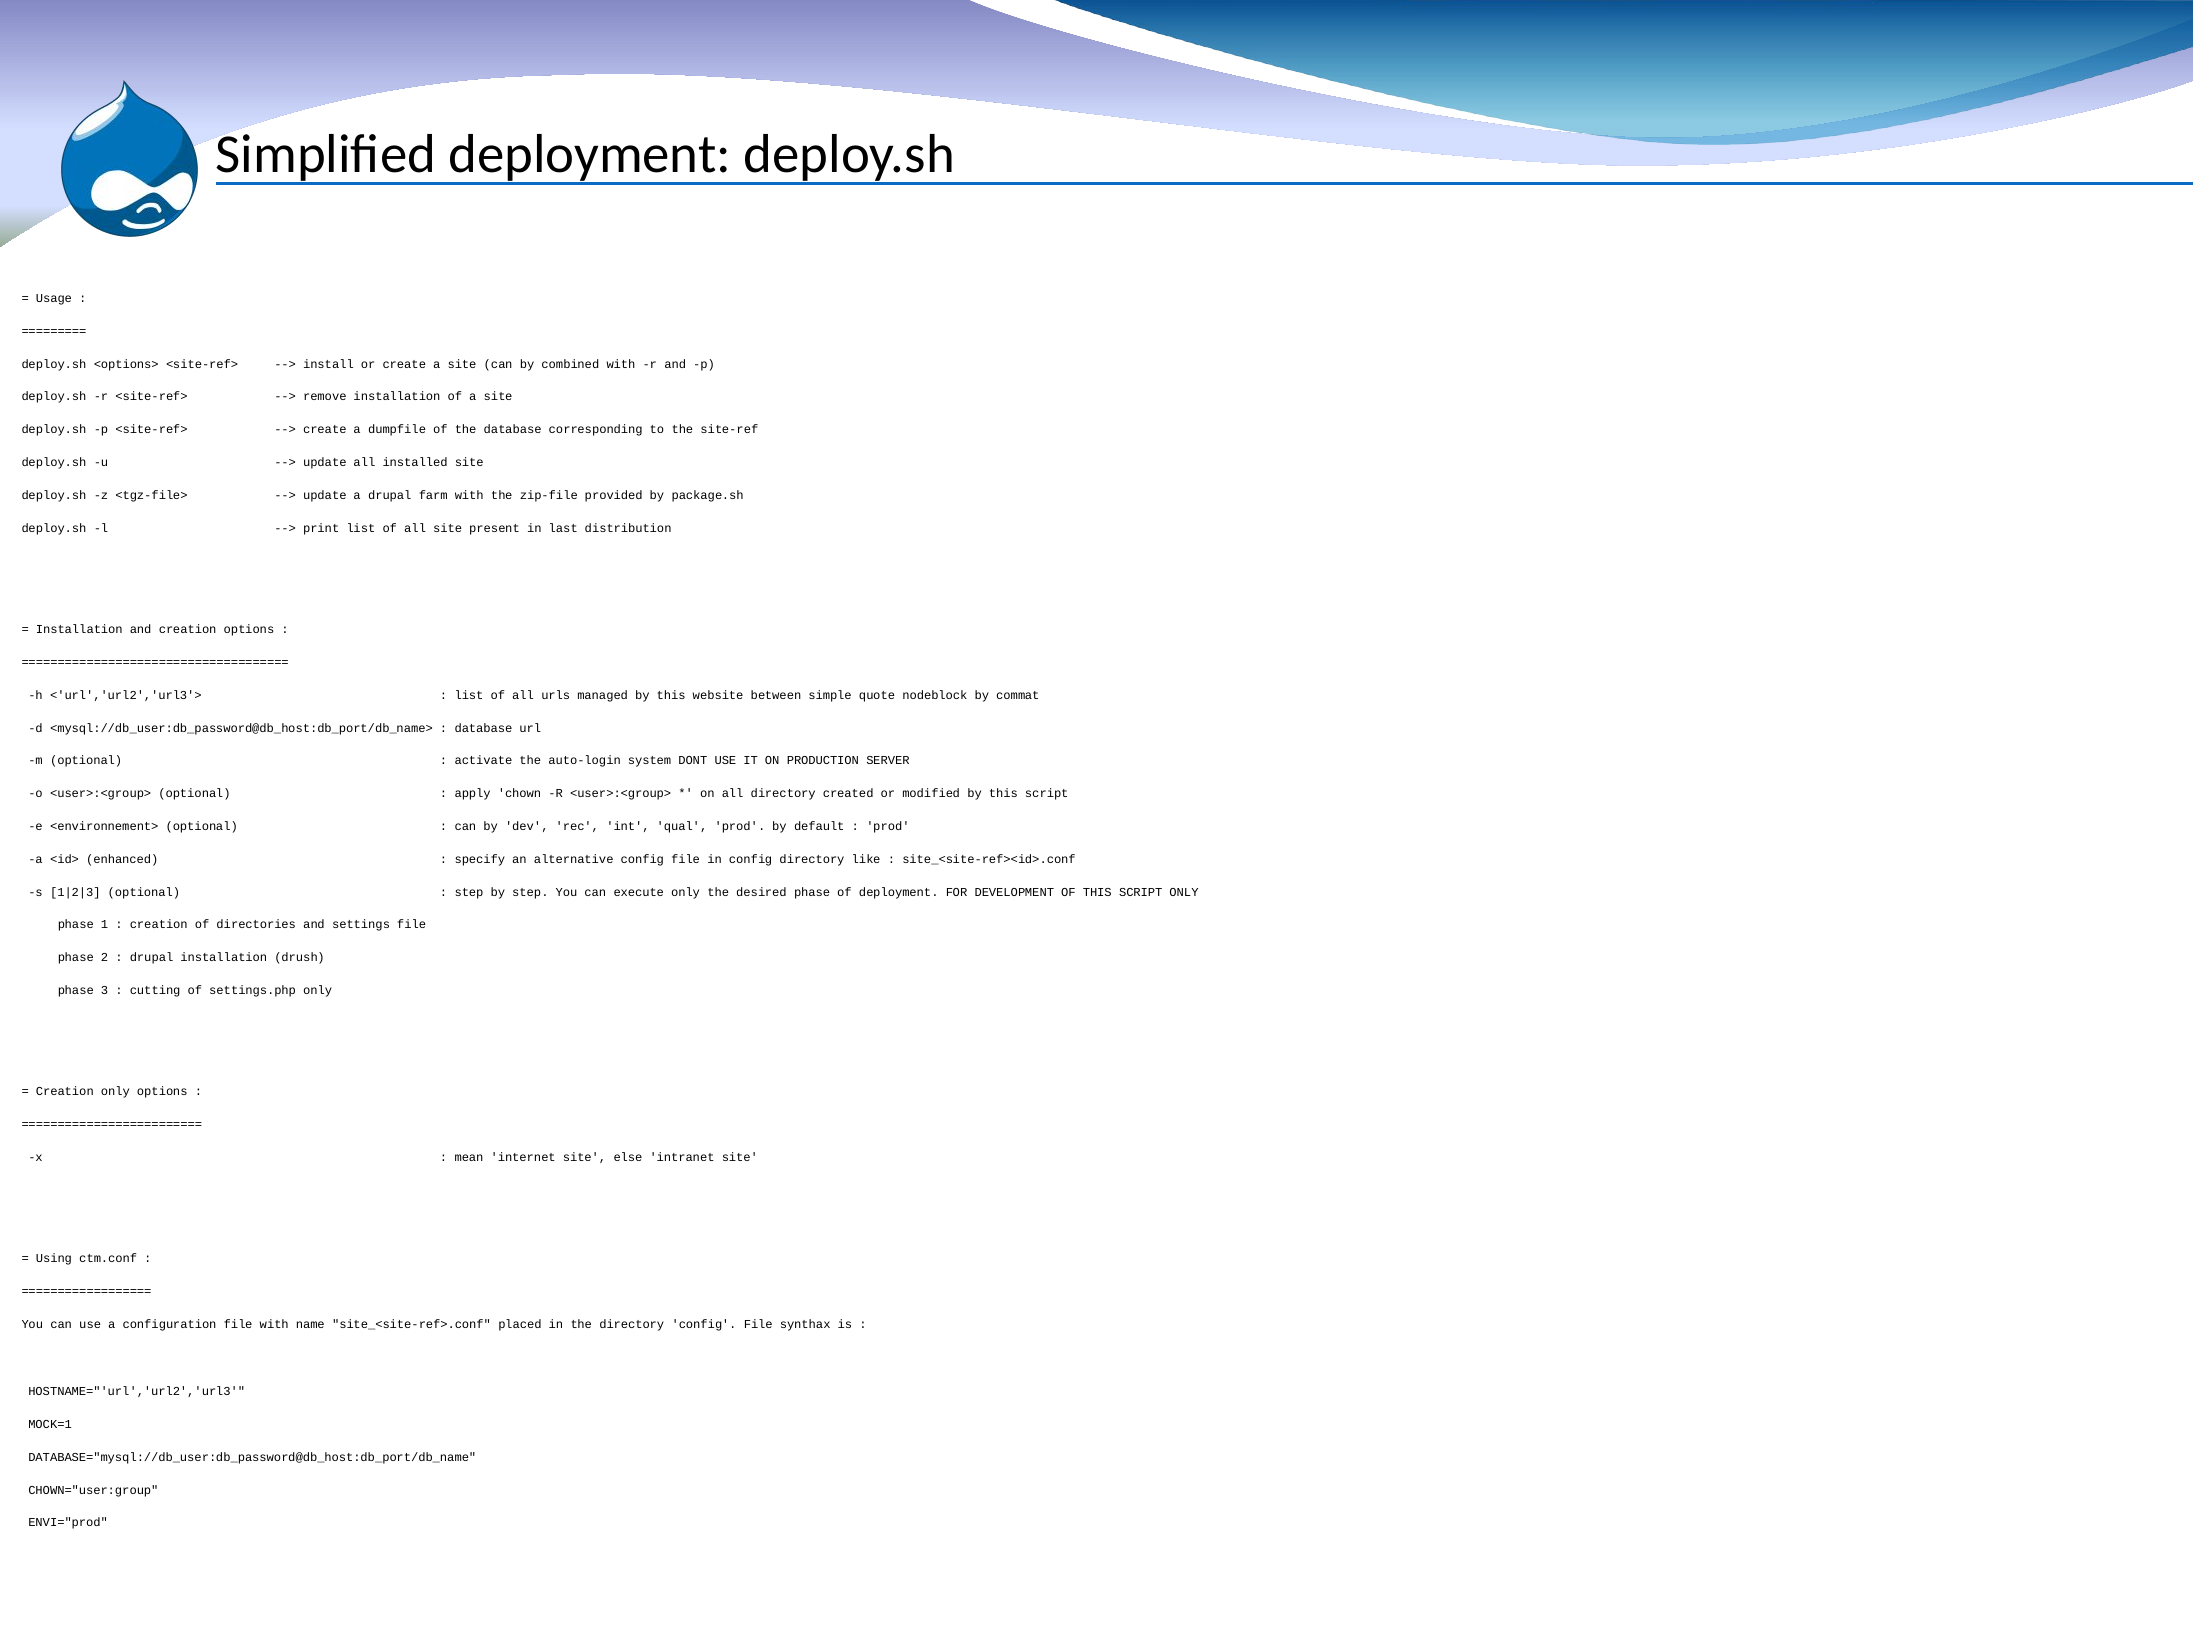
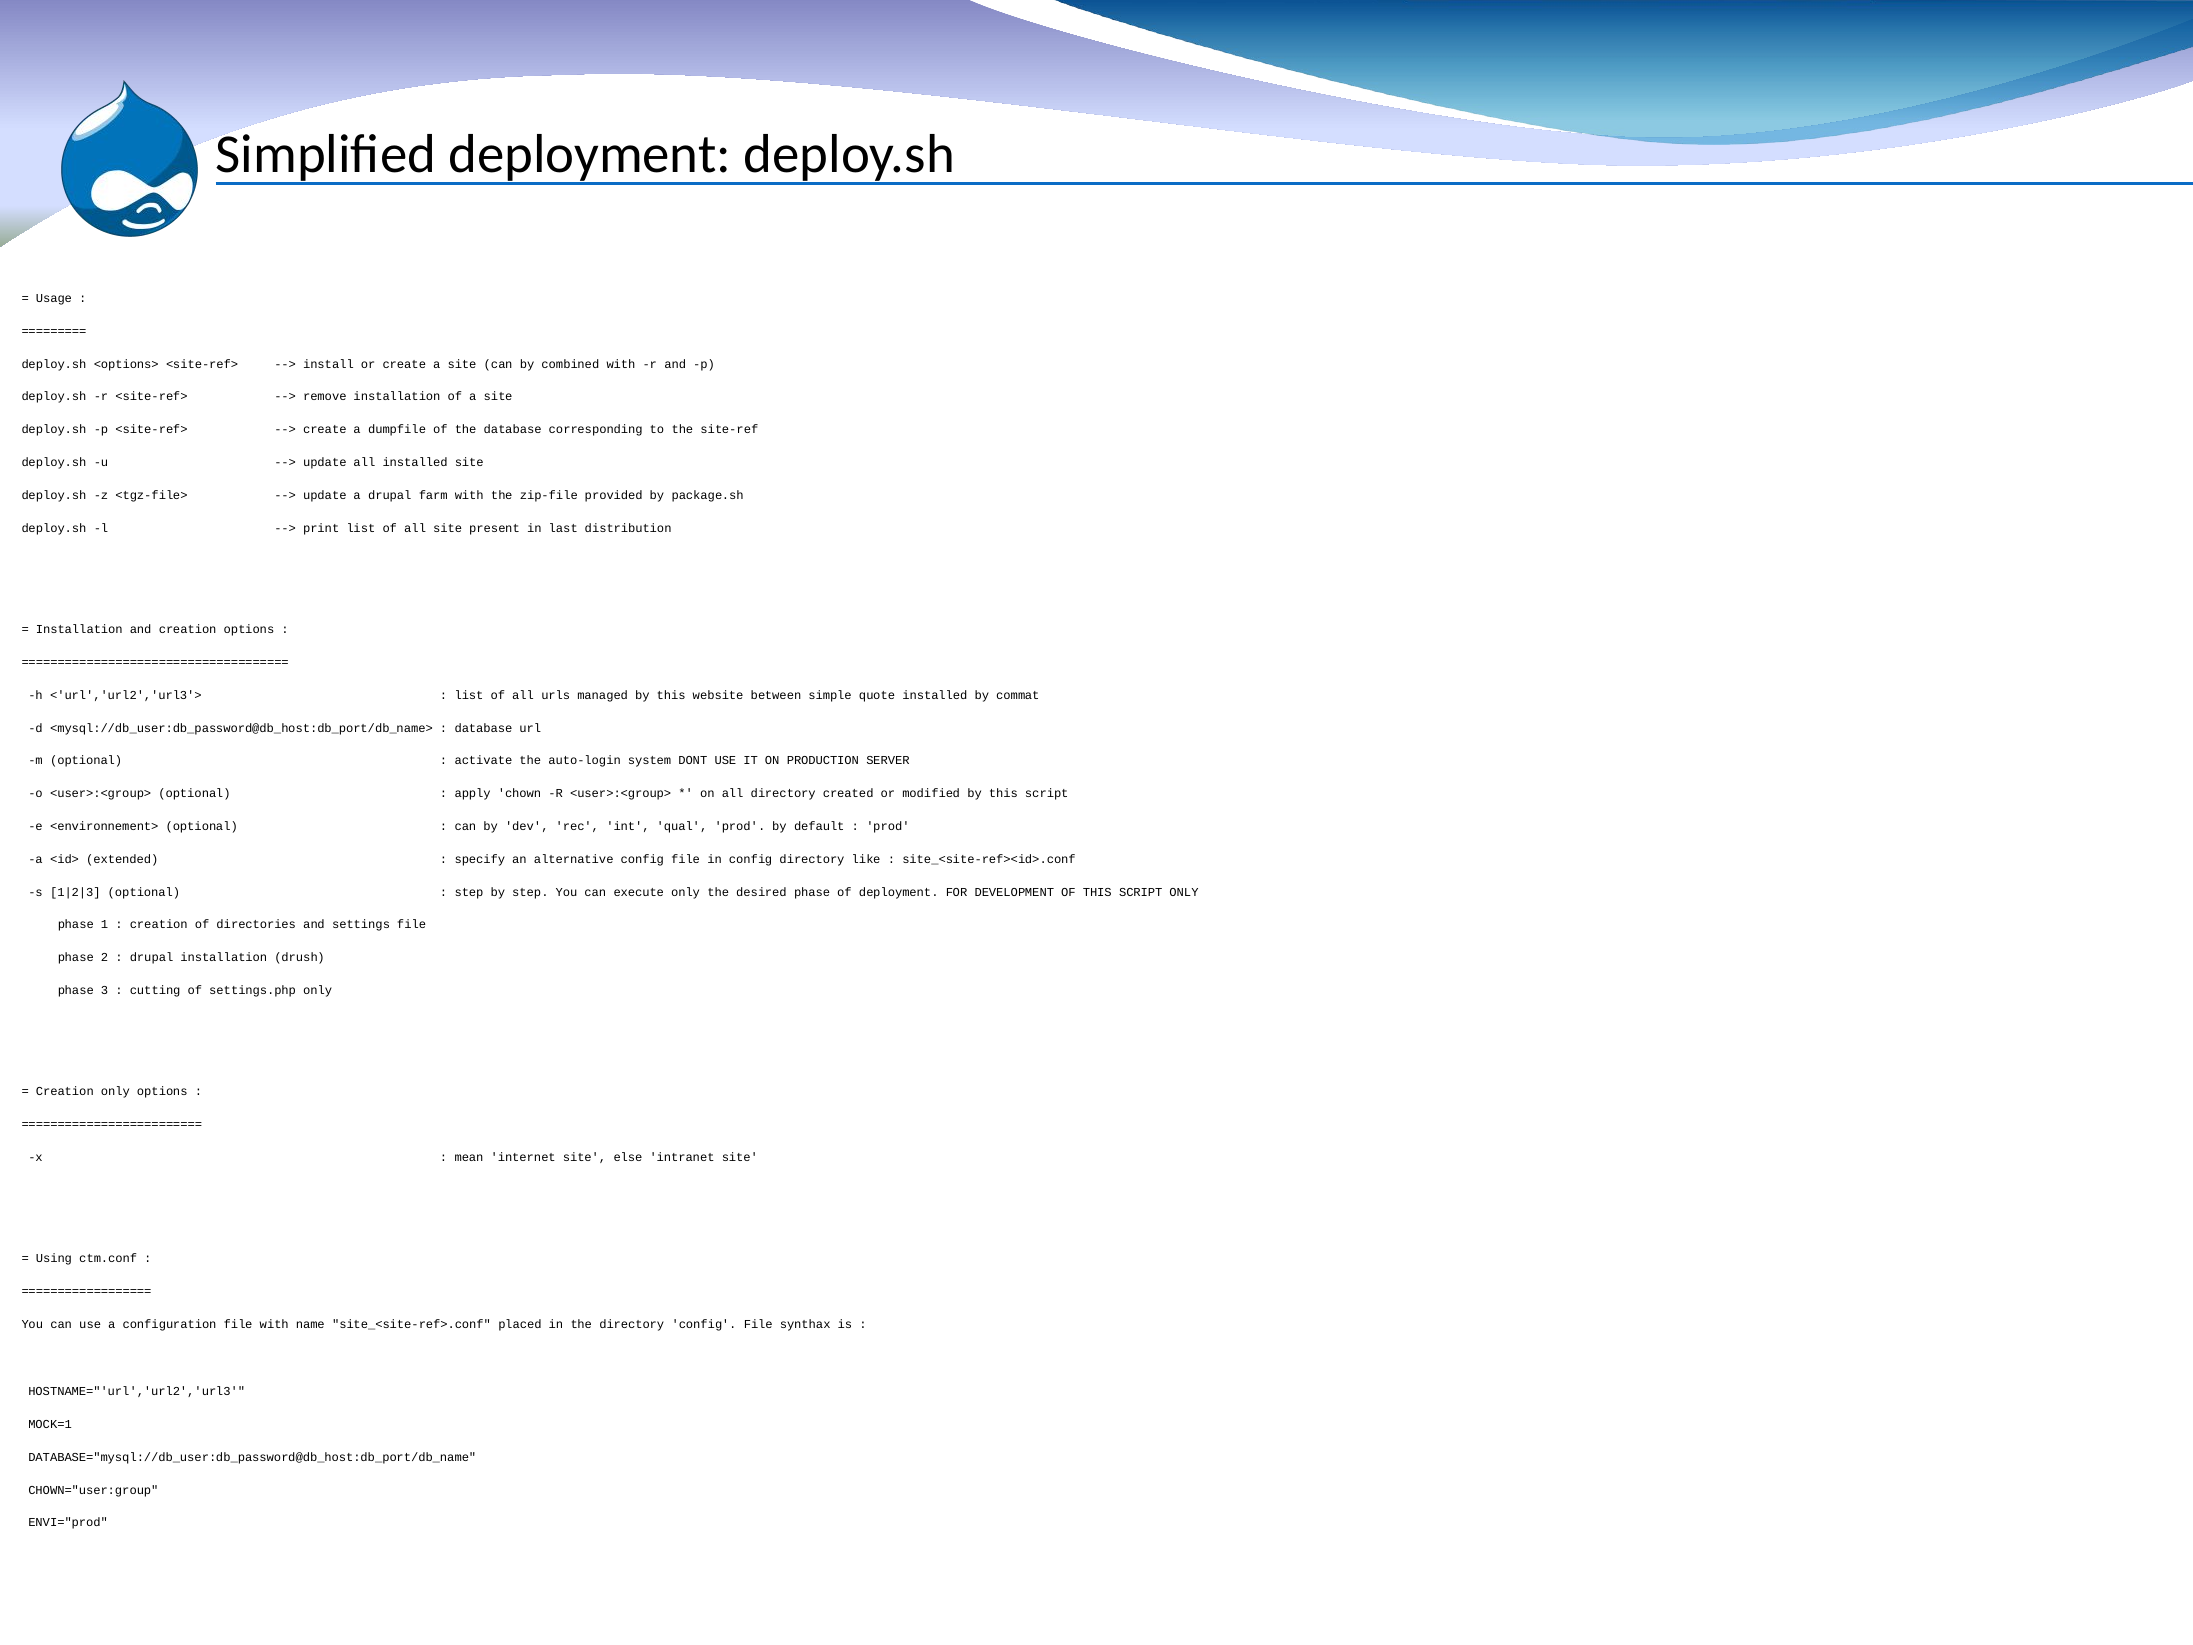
quote nodeblock: nodeblock -> installed
enhanced: enhanced -> extended
